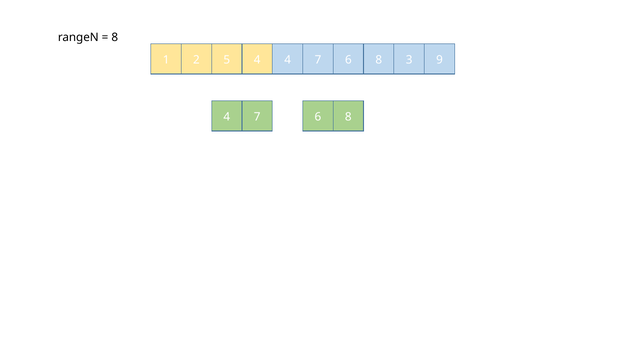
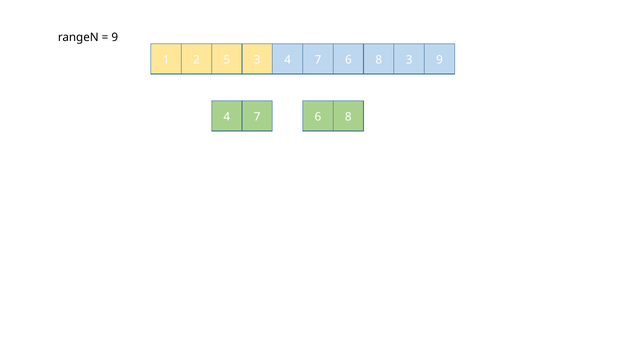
8 at (115, 37): 8 -> 9
2 4: 4 -> 3
